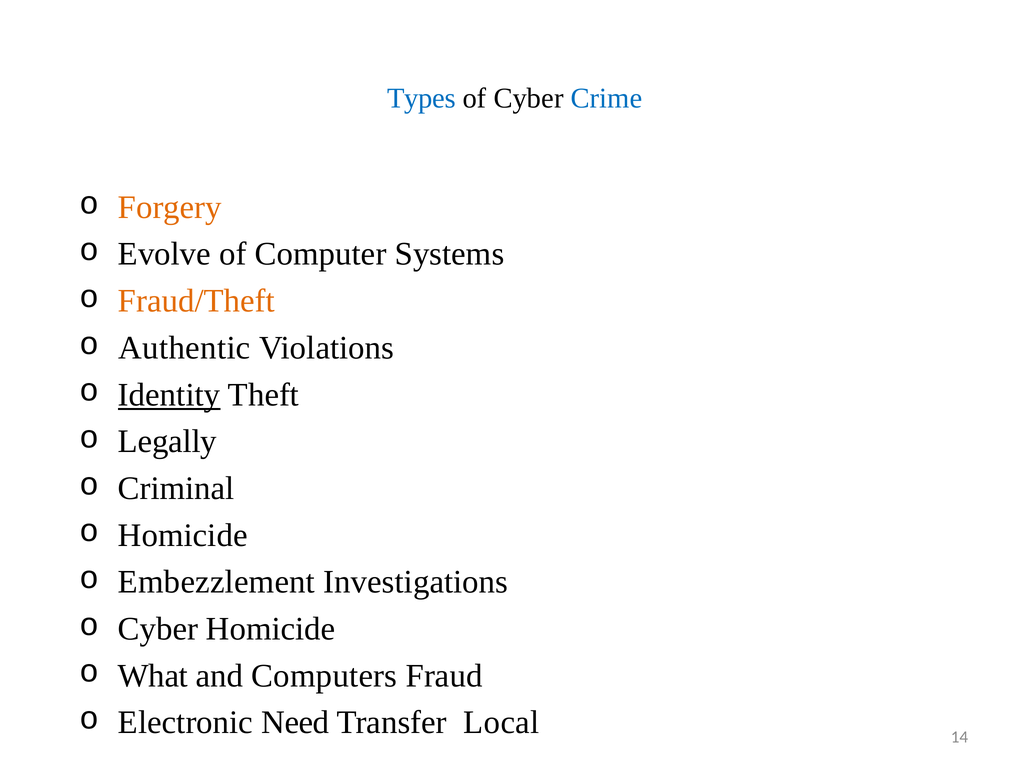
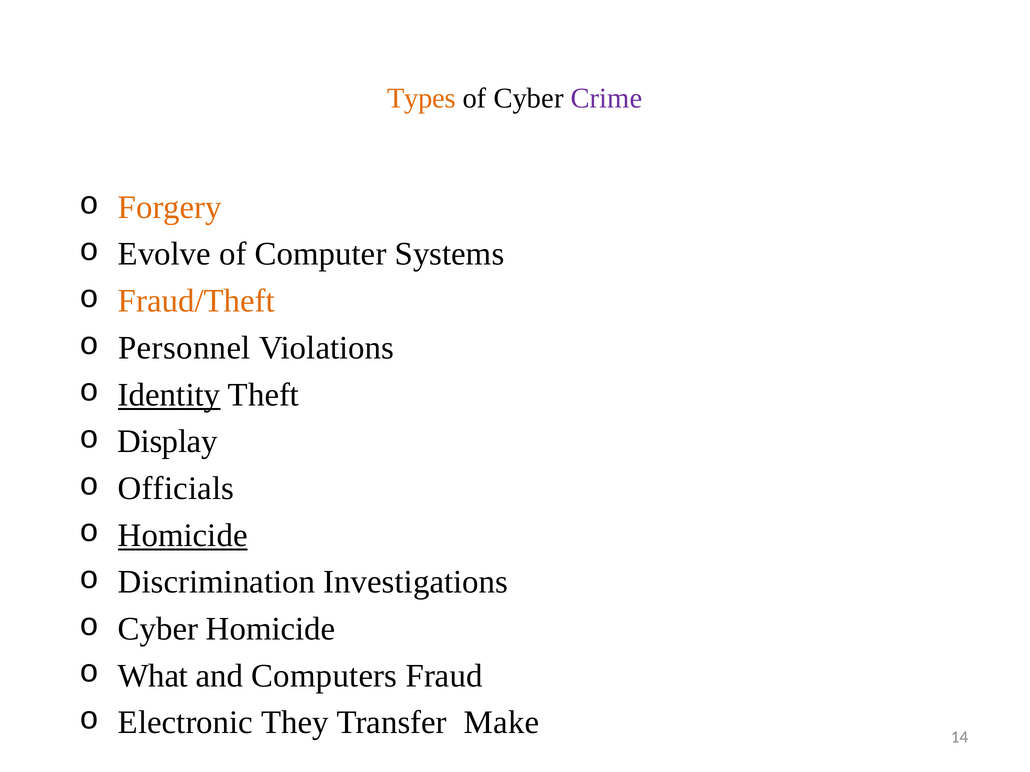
Types colour: blue -> orange
Crime colour: blue -> purple
Authentic: Authentic -> Personnel
Legally: Legally -> Display
Criminal: Criminal -> Officials
Homicide at (183, 536) underline: none -> present
Embezzlement: Embezzlement -> Discrimination
Need: Need -> They
Local: Local -> Make
